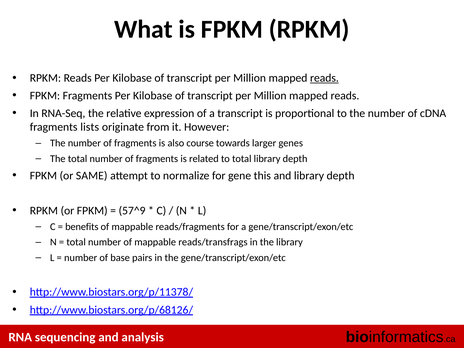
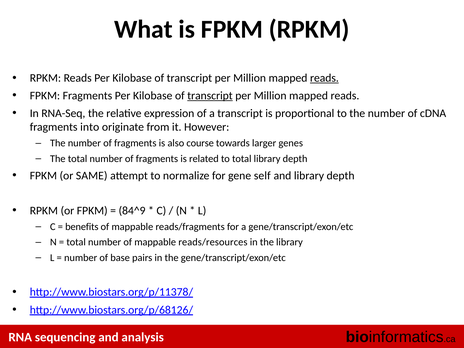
transcript at (210, 96) underline: none -> present
lists: lists -> into
this: this -> self
57^9: 57^9 -> 84^9
reads/transfrags: reads/transfrags -> reads/resources
